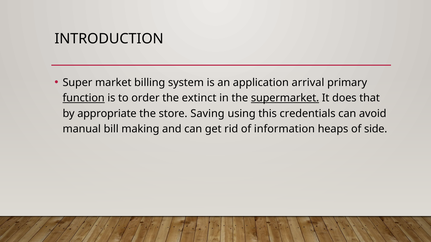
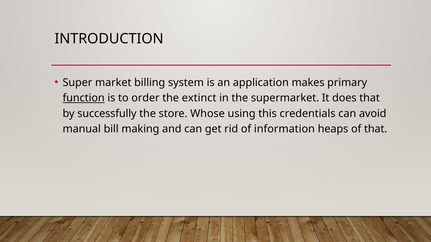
arrival: arrival -> makes
supermarket underline: present -> none
appropriate: appropriate -> successfully
Saving: Saving -> Whose
of side: side -> that
